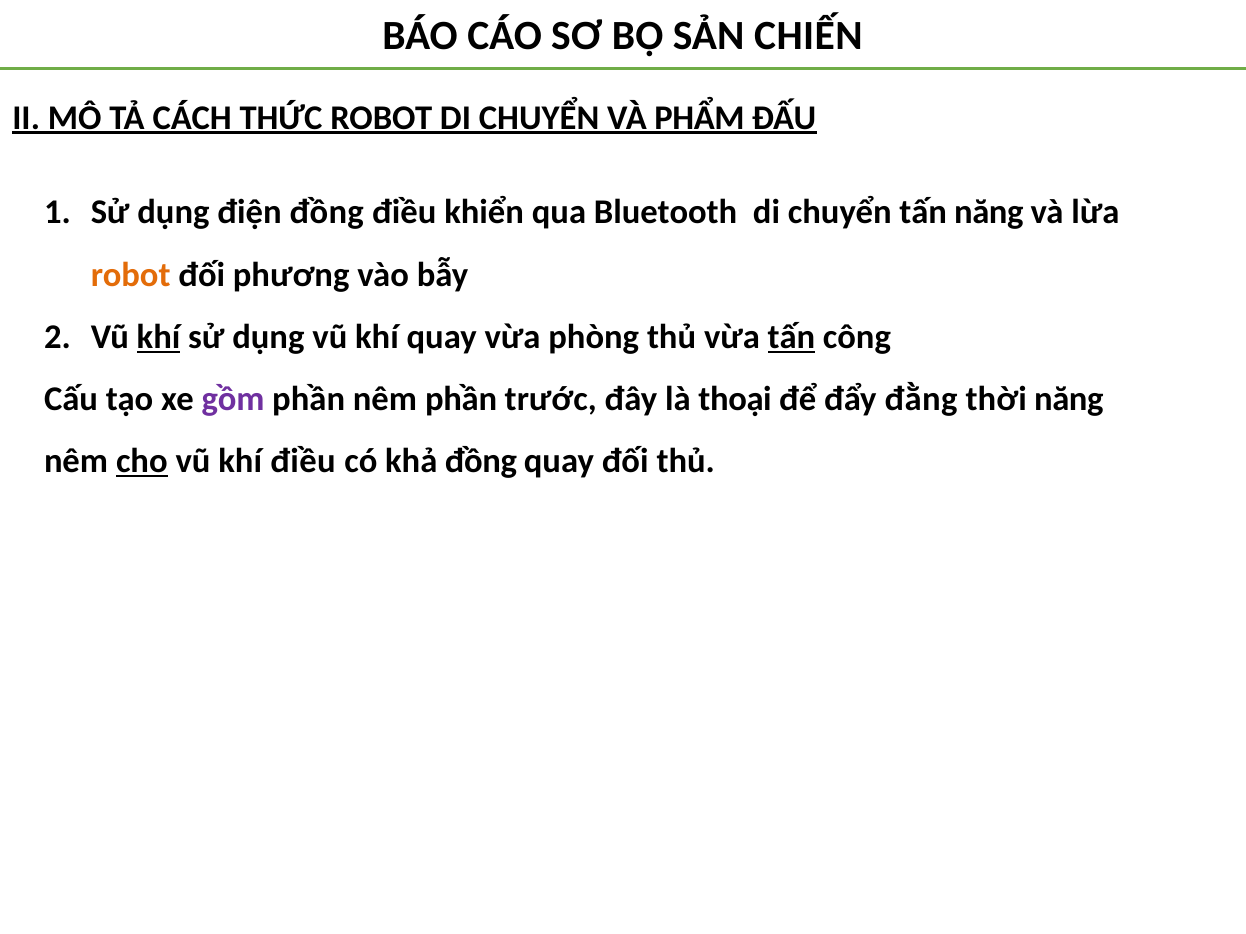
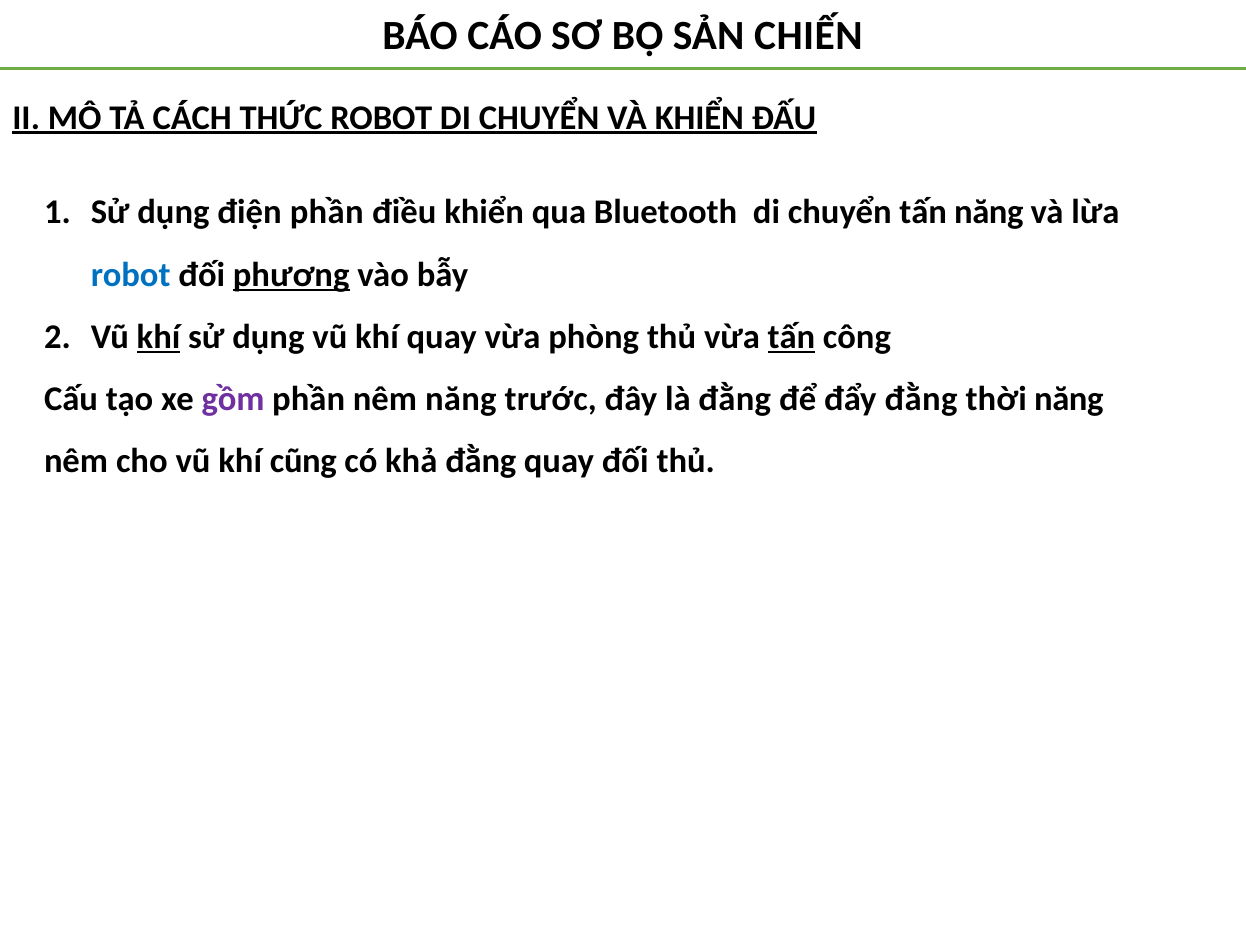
VÀ PHẨM: PHẨM -> KHIỂN
điện đồng: đồng -> phần
robot at (131, 275) colour: orange -> blue
phương underline: none -> present
nêm phần: phần -> năng
là thoại: thoại -> đằng
cho underline: present -> none
khí điều: điều -> cũng
khả đồng: đồng -> đằng
